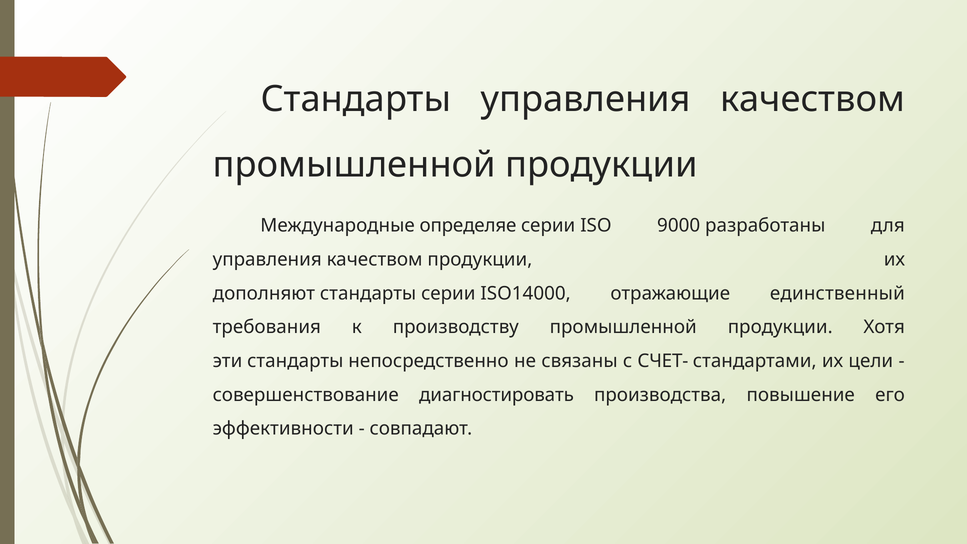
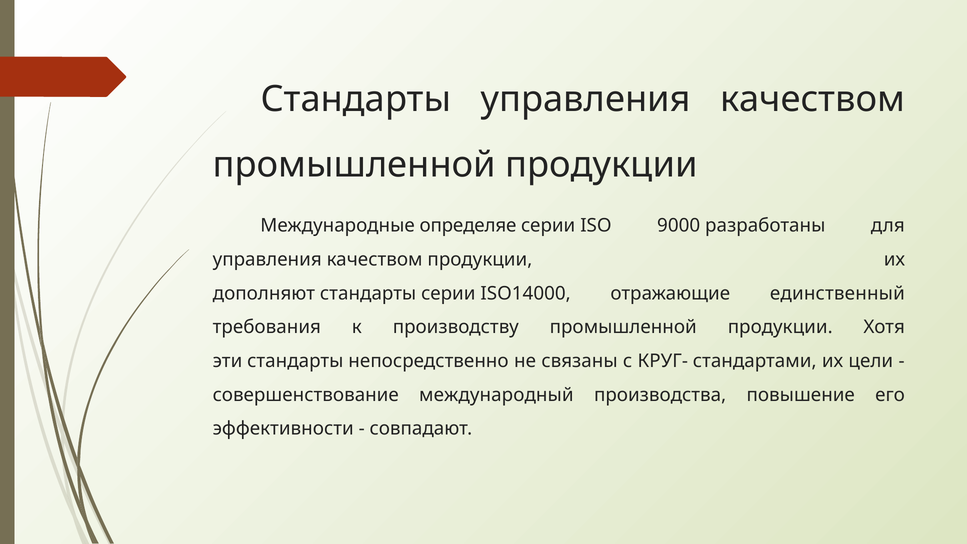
СЧЕТ-: СЧЕТ- -> КРУГ-
диагностировать: диагностировать -> международный
